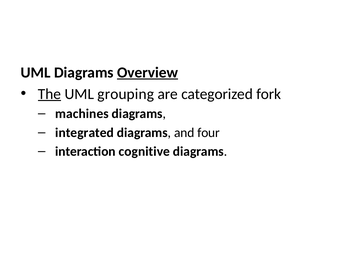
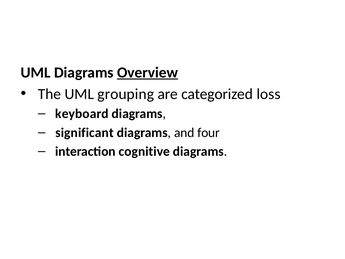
The underline: present -> none
fork: fork -> loss
machines: machines -> keyboard
integrated: integrated -> significant
